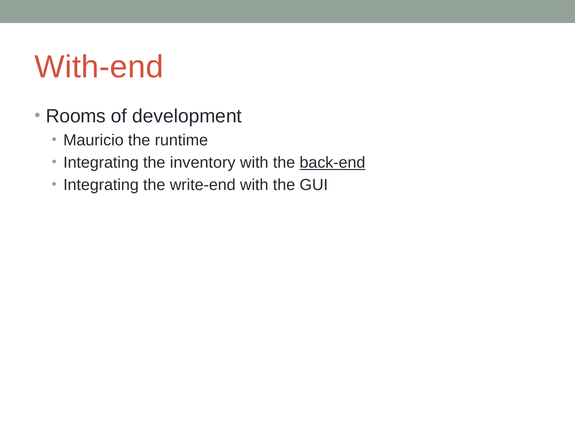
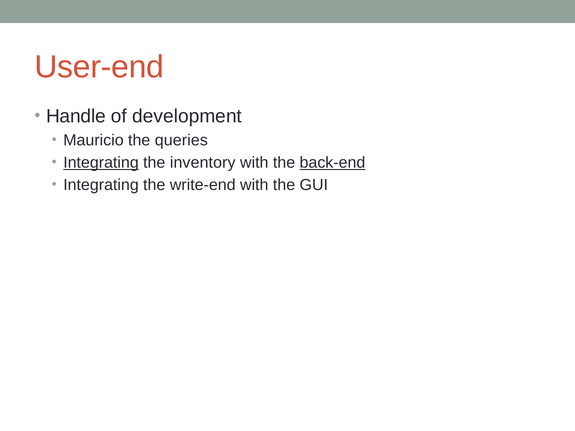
With-end: With-end -> User-end
Rooms: Rooms -> Handle
runtime: runtime -> queries
Integrating at (101, 163) underline: none -> present
